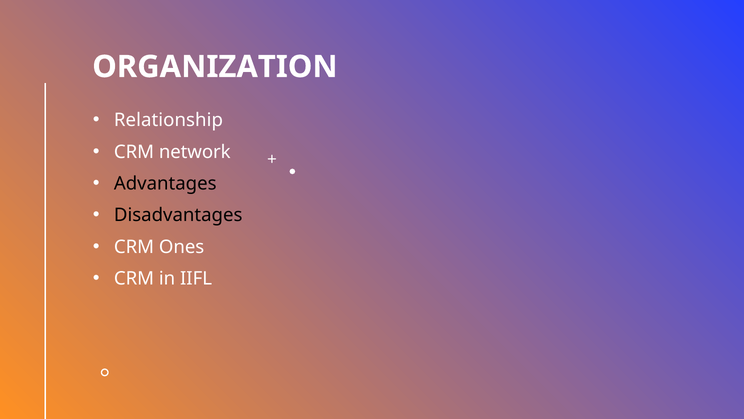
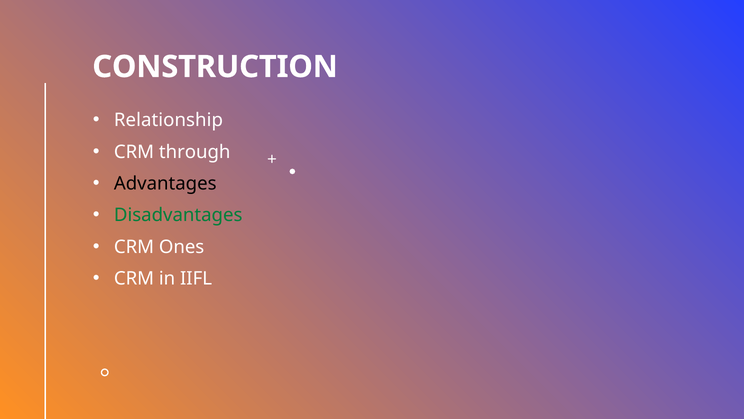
ORGANIZATION: ORGANIZATION -> CONSTRUCTION
network: network -> through
Disadvantages colour: black -> green
